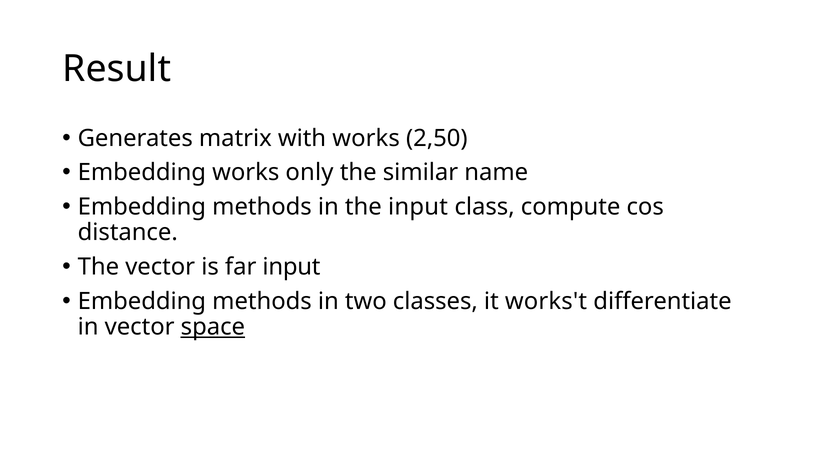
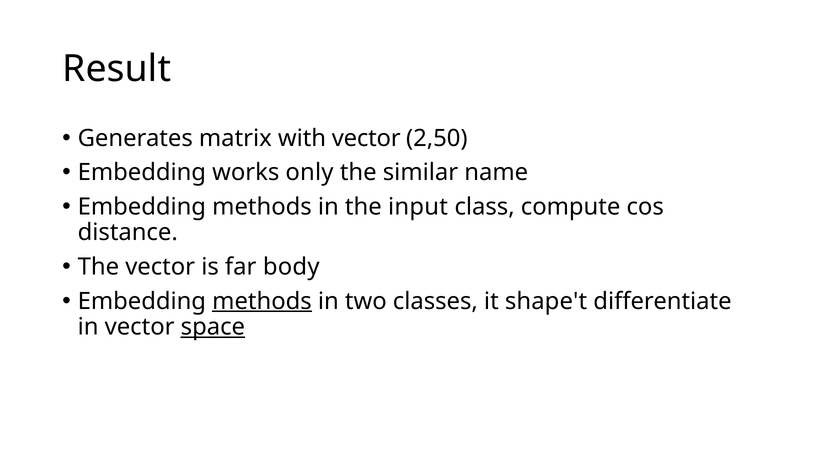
with works: works -> vector
far input: input -> body
methods at (262, 301) underline: none -> present
works't: works't -> shape't
